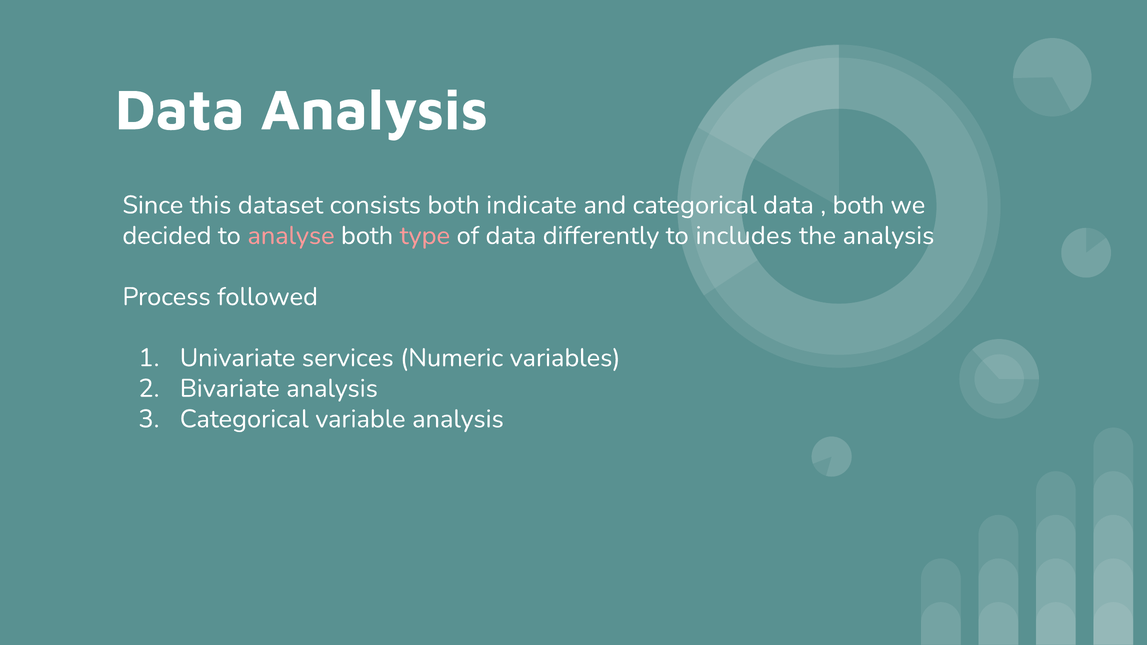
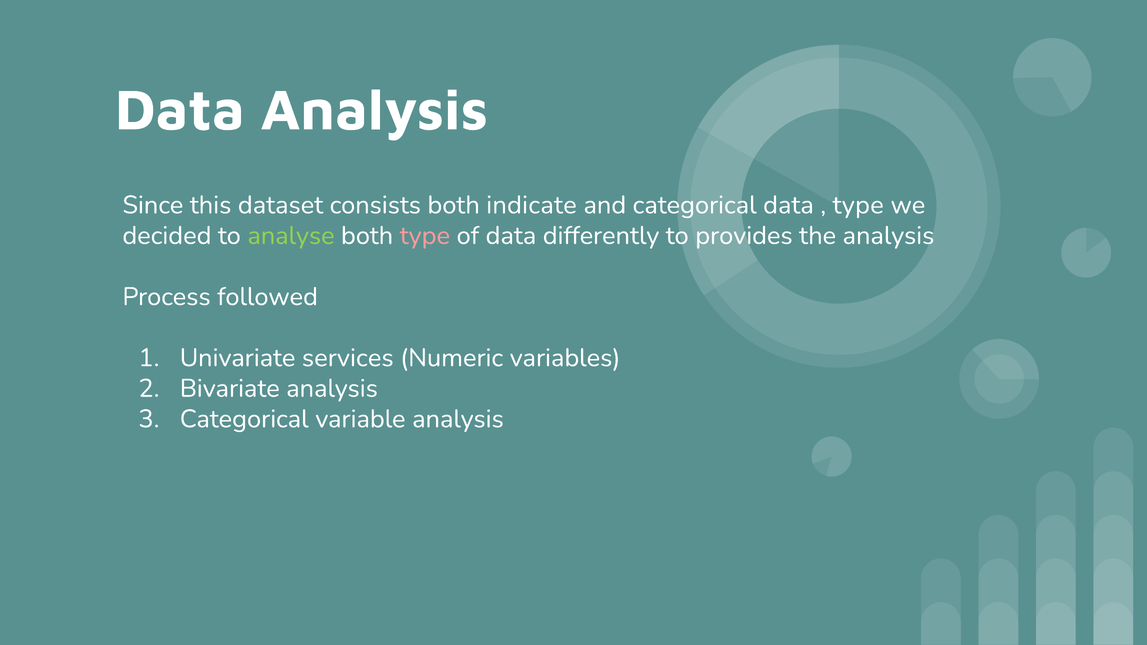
both at (858, 205): both -> type
analyse colour: pink -> light green
includes: includes -> provides
